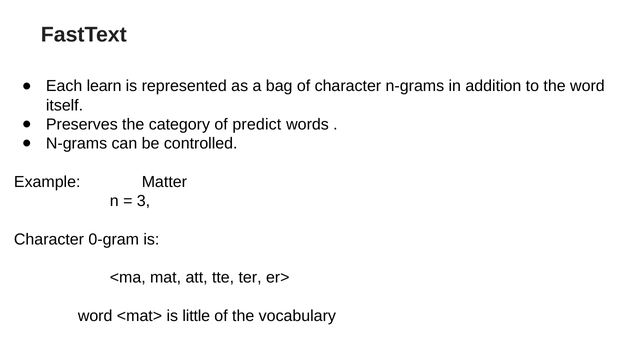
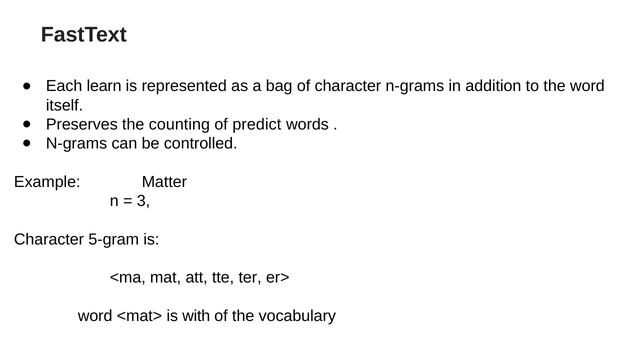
category: category -> counting
0-gram: 0-gram -> 5-gram
little: little -> with
